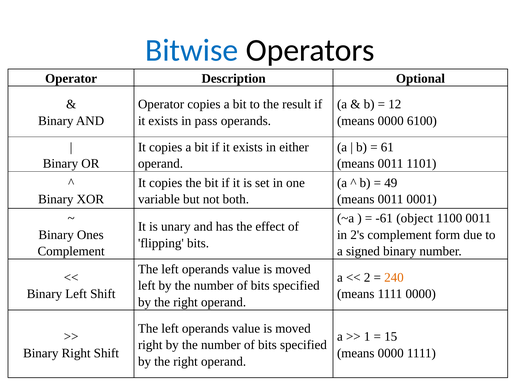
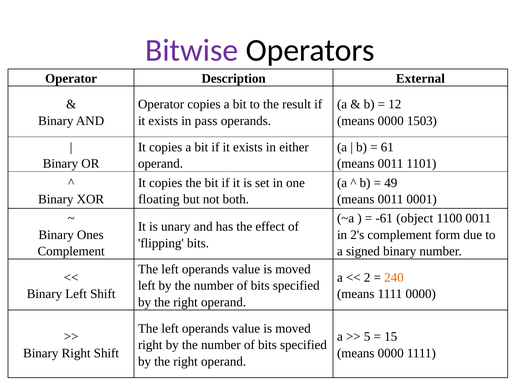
Bitwise colour: blue -> purple
Optional: Optional -> External
6100: 6100 -> 1503
variable: variable -> floating
1: 1 -> 5
